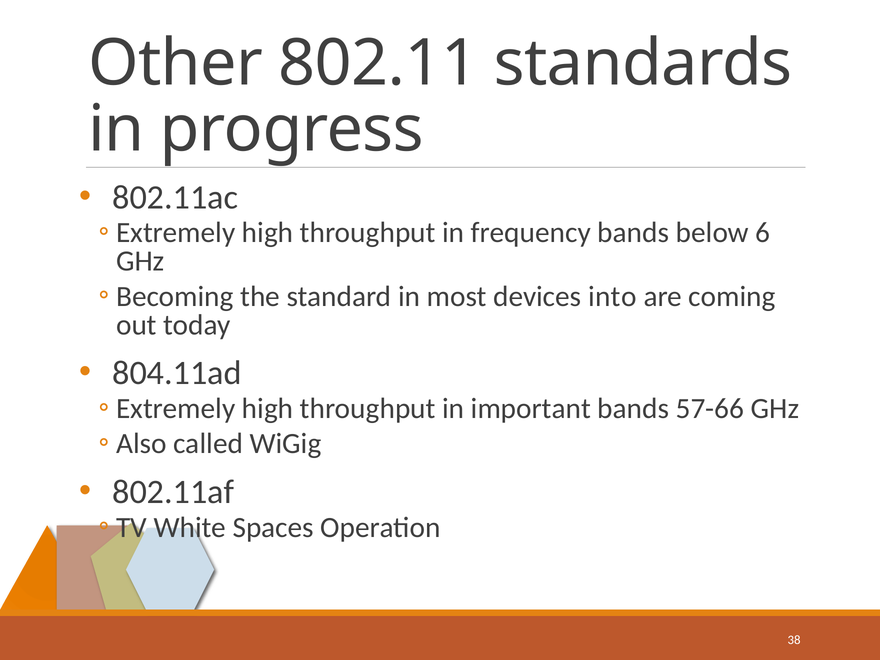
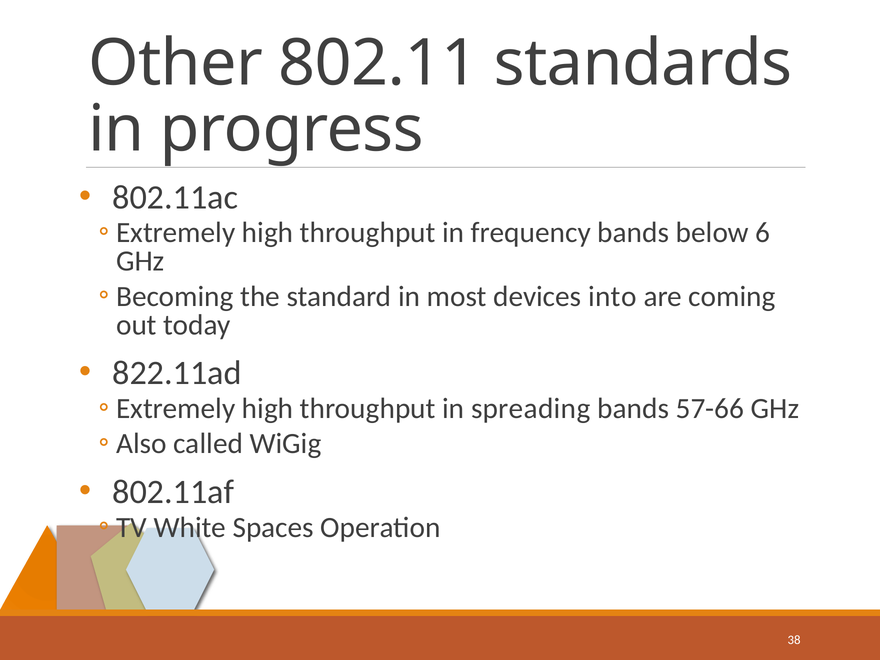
804.11ad: 804.11ad -> 822.11ad
important: important -> spreading
